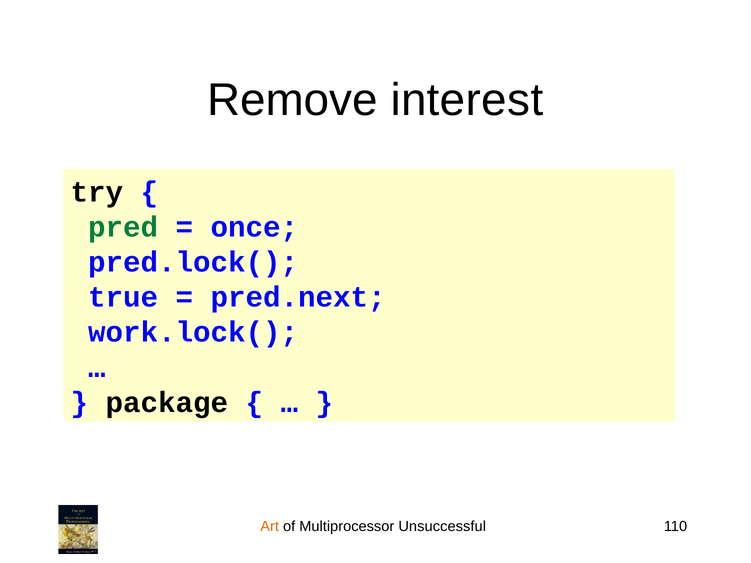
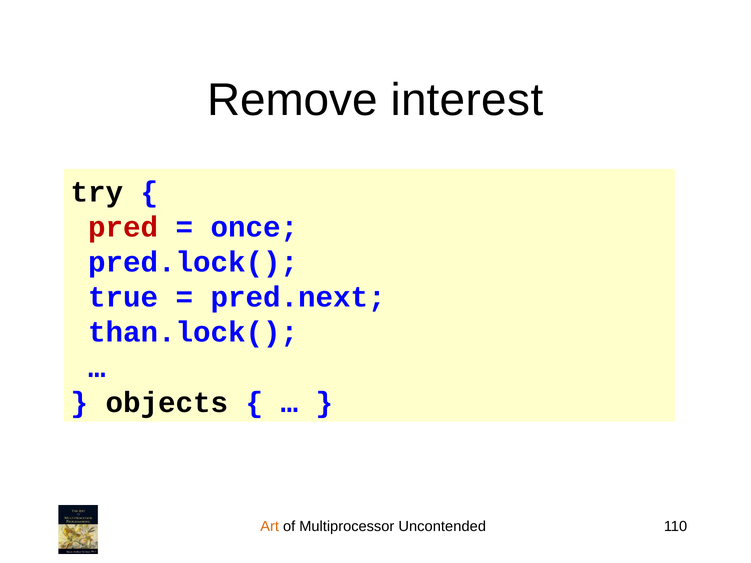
pred colour: green -> red
work.lock(: work.lock( -> than.lock(
package: package -> objects
Unsuccessful: Unsuccessful -> Uncontended
